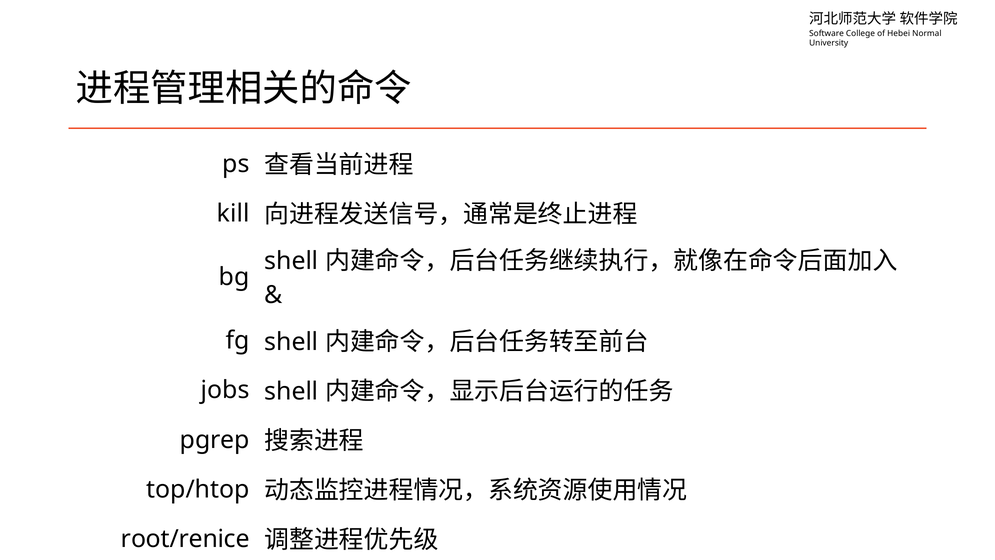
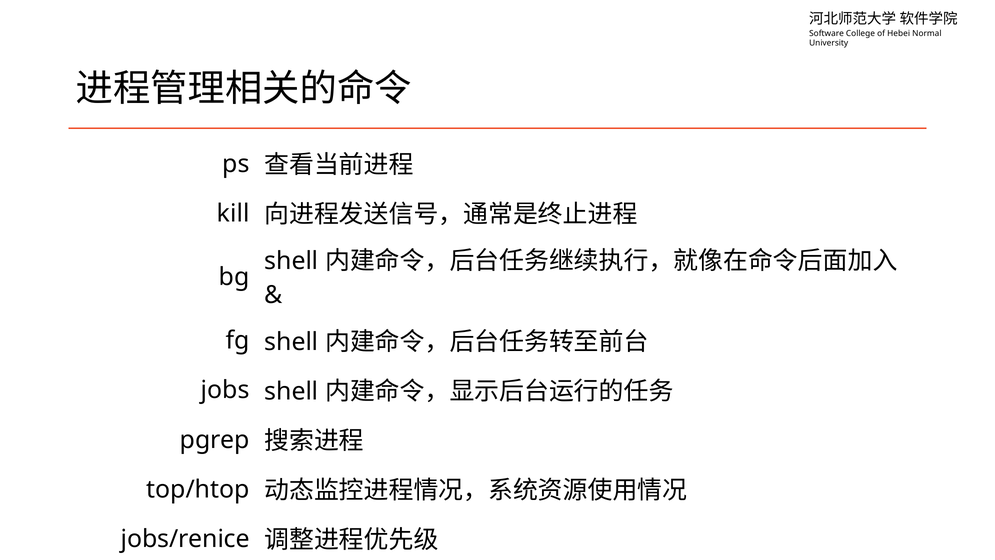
root/renice: root/renice -> jobs/renice
